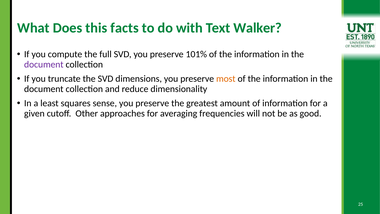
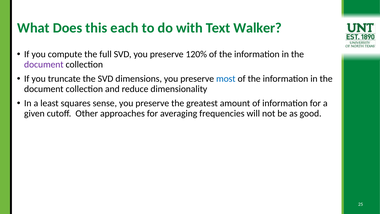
facts: facts -> each
101%: 101% -> 120%
most colour: orange -> blue
